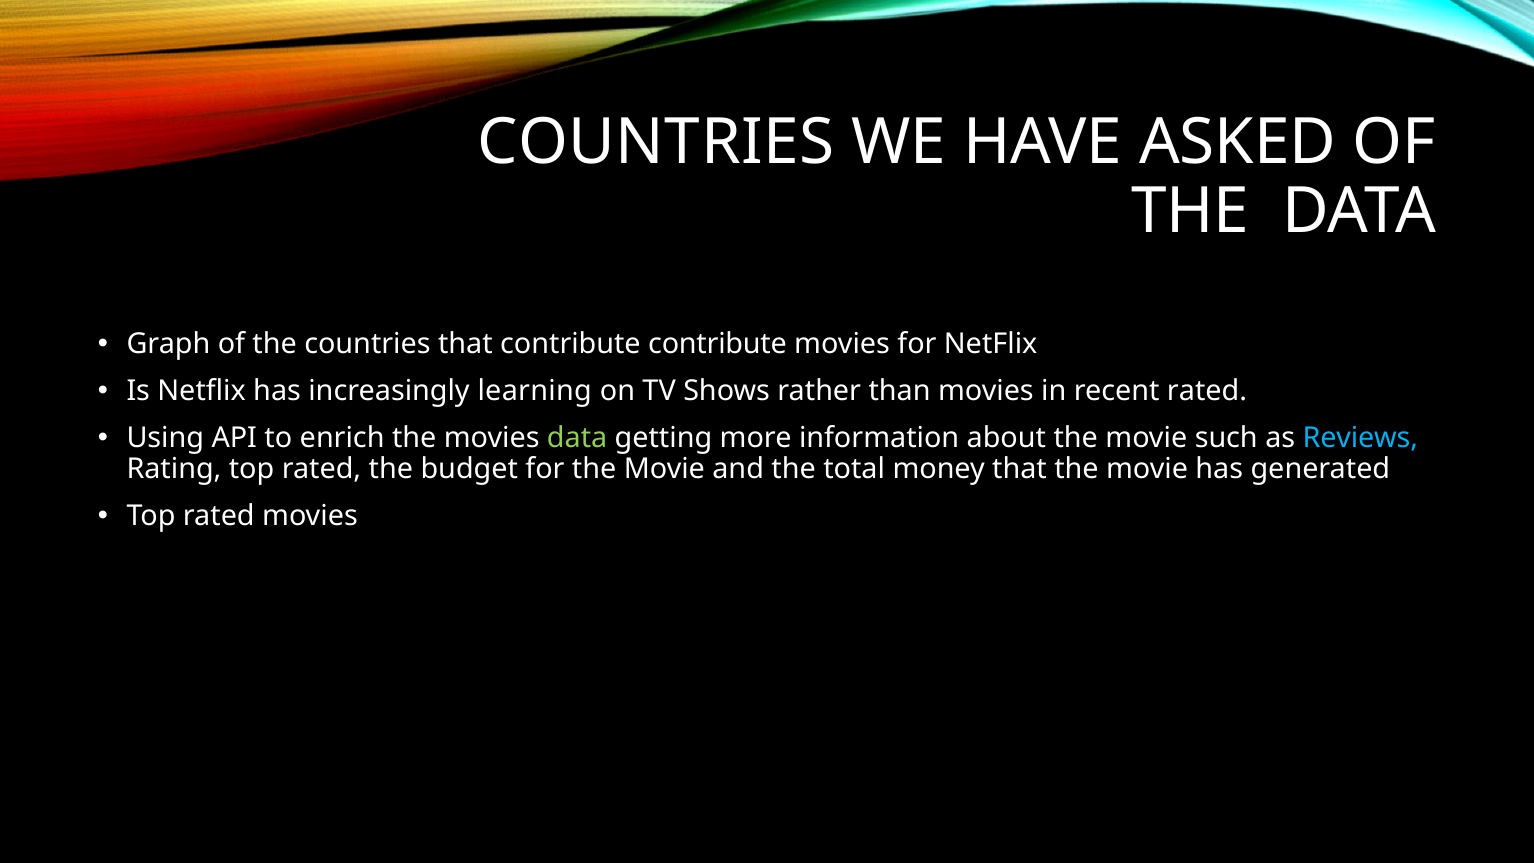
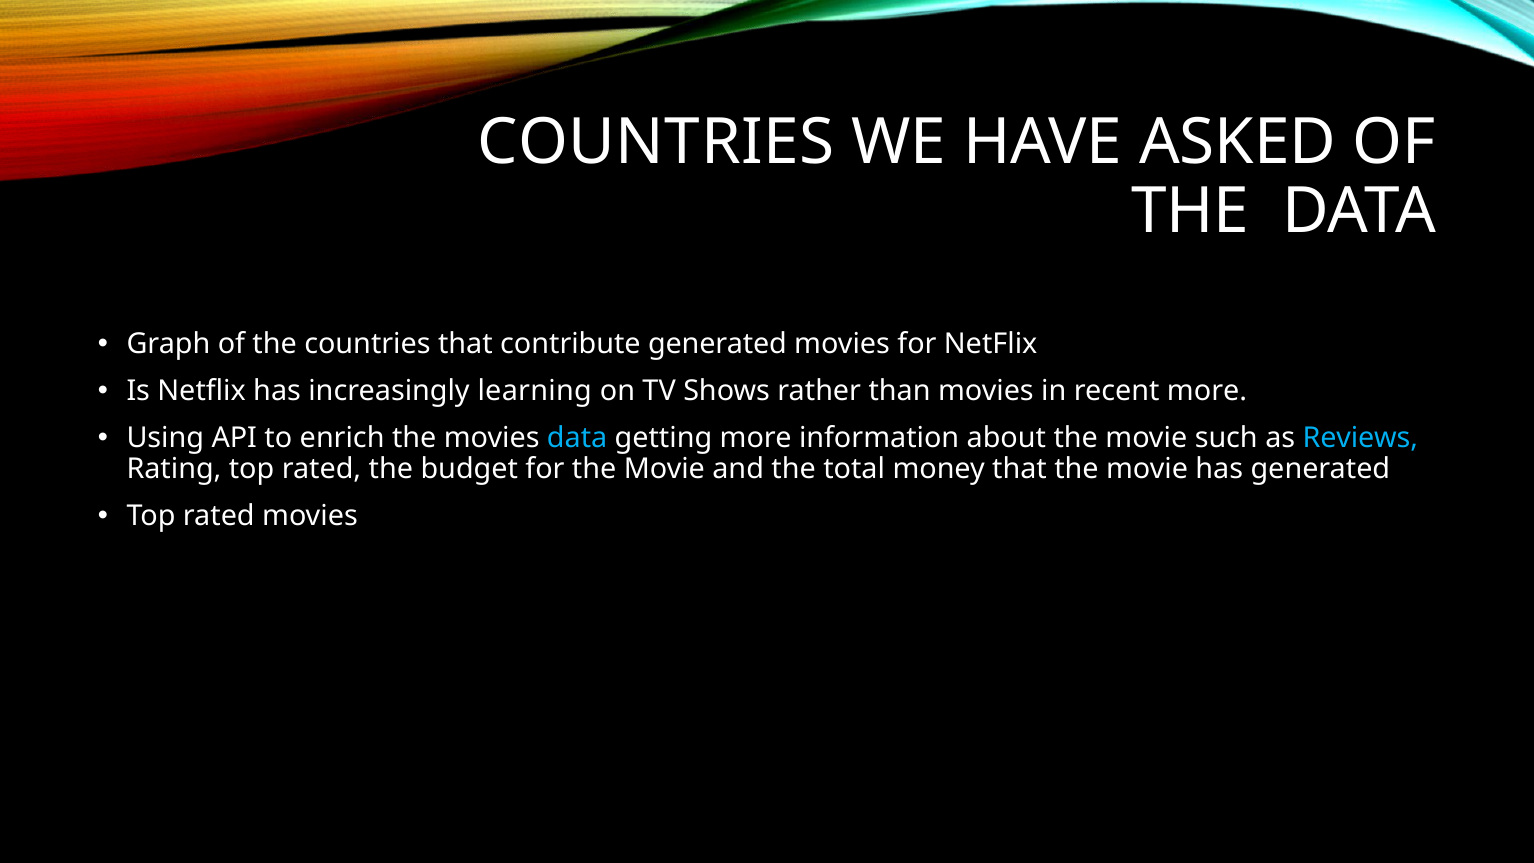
contribute contribute: contribute -> generated
recent rated: rated -> more
data at (577, 438) colour: light green -> light blue
